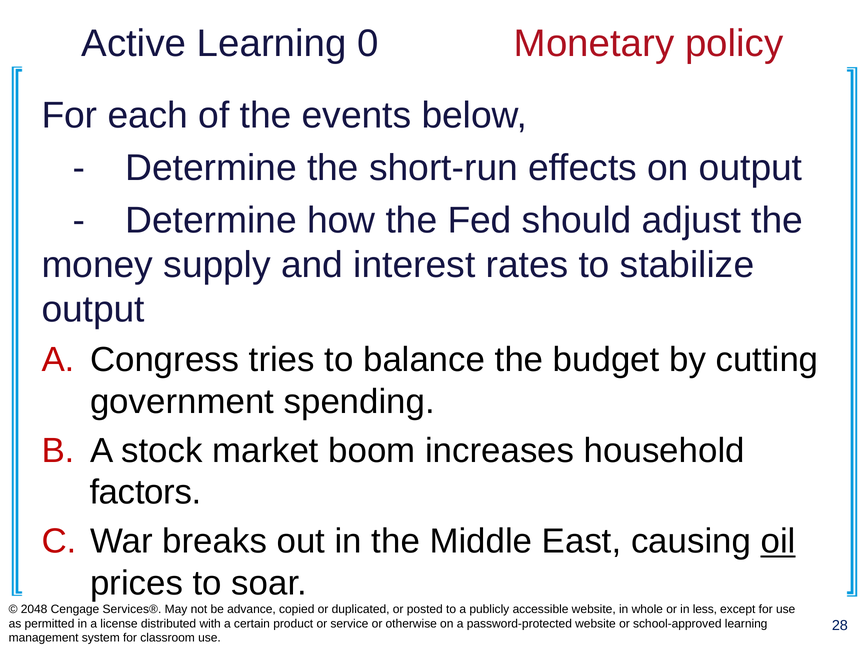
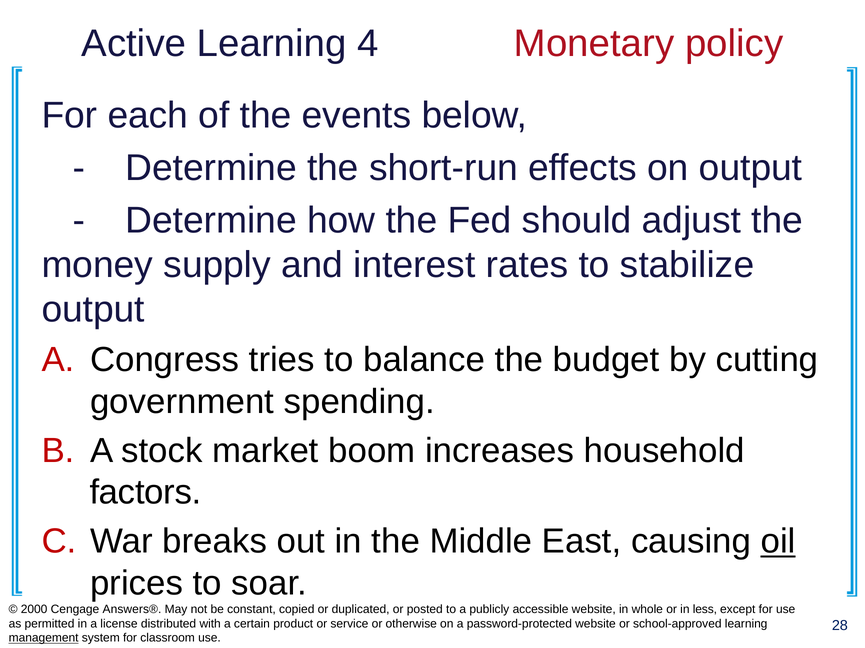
0: 0 -> 4
2048: 2048 -> 2000
Services®: Services® -> Answers®
advance: advance -> constant
management underline: none -> present
